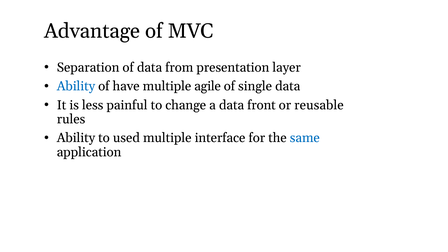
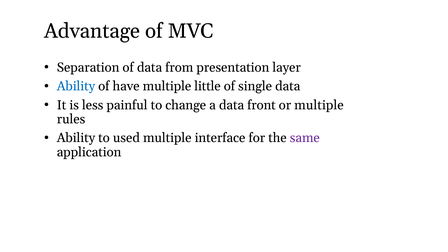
agile: agile -> little
or reusable: reusable -> multiple
same colour: blue -> purple
